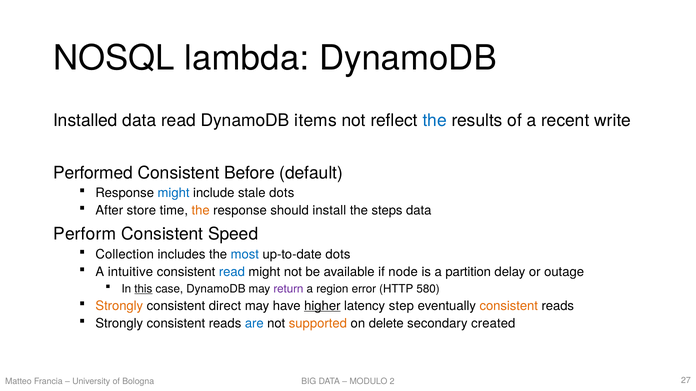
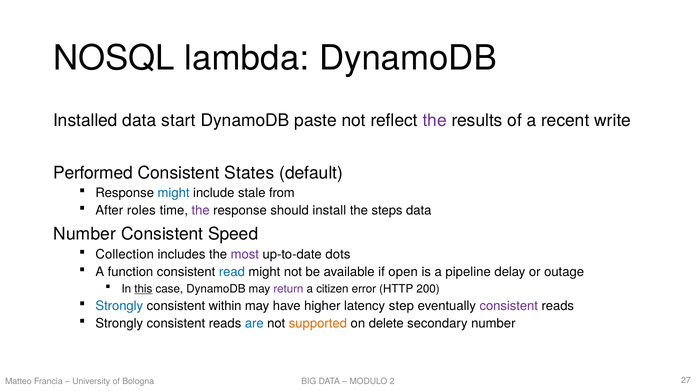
data read: read -> start
items: items -> paste
the at (435, 121) colour: blue -> purple
Before: Before -> States
stale dots: dots -> from
store: store -> roles
the at (201, 211) colour: orange -> purple
Perform at (85, 234): Perform -> Number
most colour: blue -> purple
intuitive: intuitive -> function
node: node -> open
partition: partition -> pipeline
region: region -> citizen
580: 580 -> 200
Strongly at (119, 306) colour: orange -> blue
direct: direct -> within
higher underline: present -> none
consistent at (509, 306) colour: orange -> purple
secondary created: created -> number
